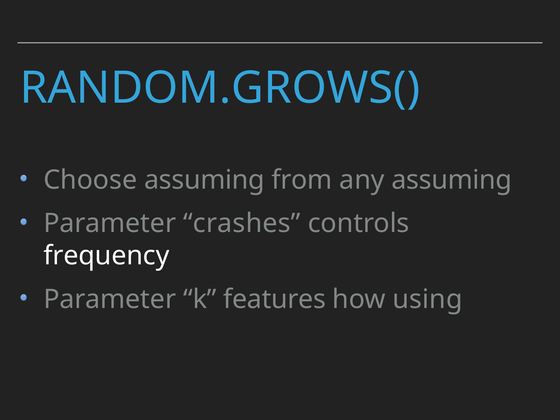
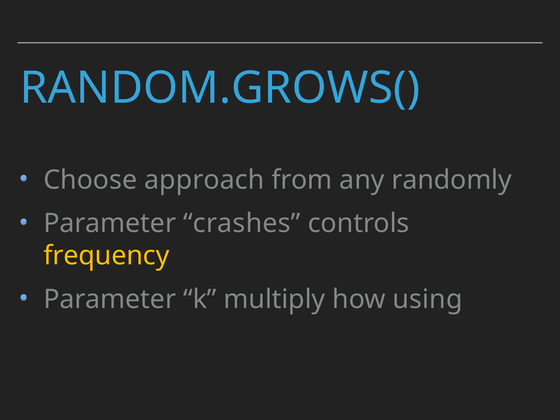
Choose assuming: assuming -> approach
any assuming: assuming -> randomly
frequency colour: white -> yellow
features: features -> multiply
